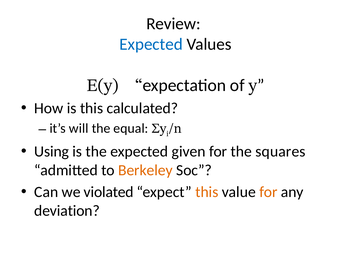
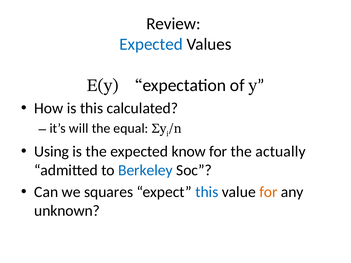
given: given -> know
squares: squares -> actually
Berkeley colour: orange -> blue
violated: violated -> squares
this at (207, 192) colour: orange -> blue
deviation: deviation -> unknown
